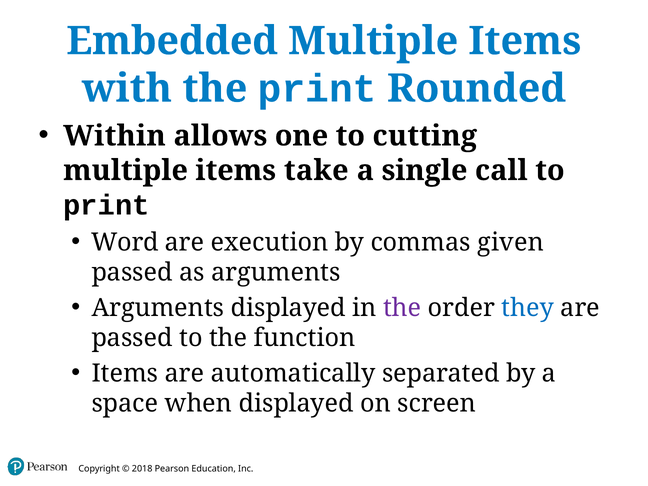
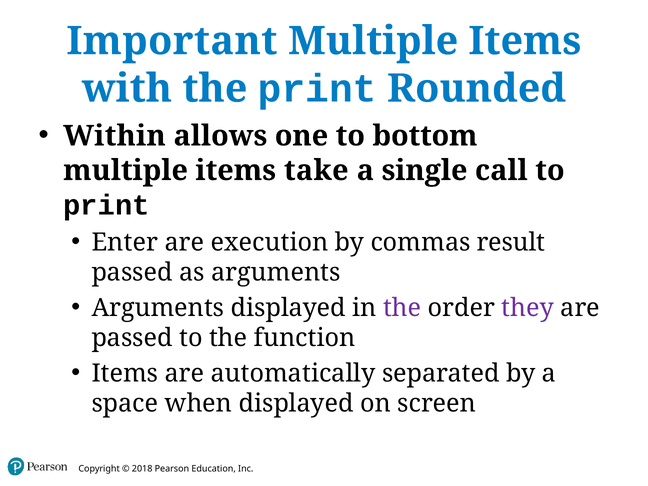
Embedded: Embedded -> Important
cutting: cutting -> bottom
Word: Word -> Enter
given: given -> result
they colour: blue -> purple
